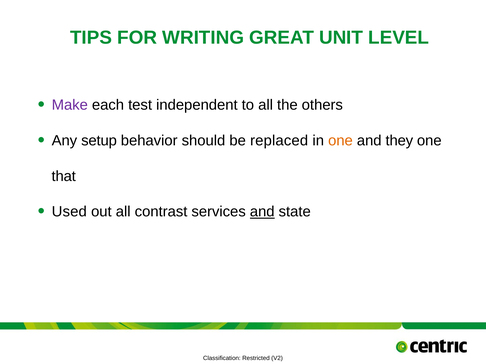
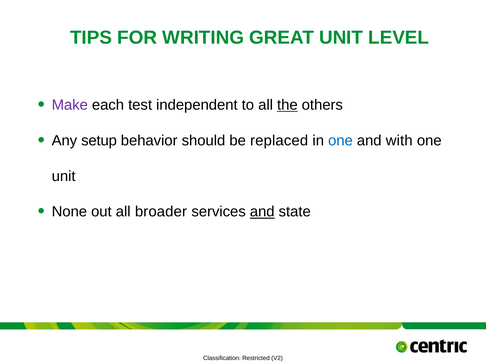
the underline: none -> present
one at (340, 141) colour: orange -> blue
they: they -> with
that at (64, 176): that -> unit
Used: Used -> None
contrast: contrast -> broader
